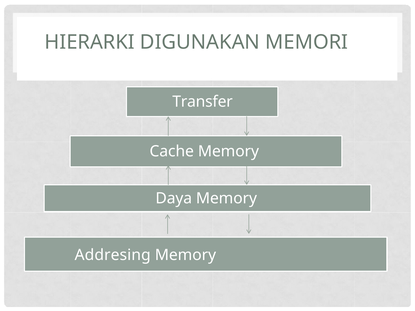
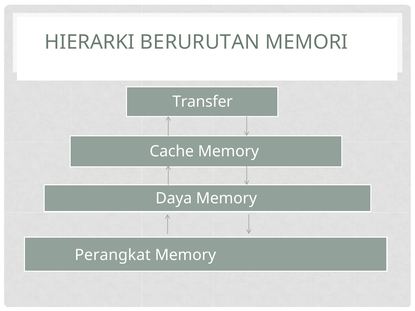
DIGUNAKAN: DIGUNAKAN -> BERURUTAN
Addresing: Addresing -> Perangkat
